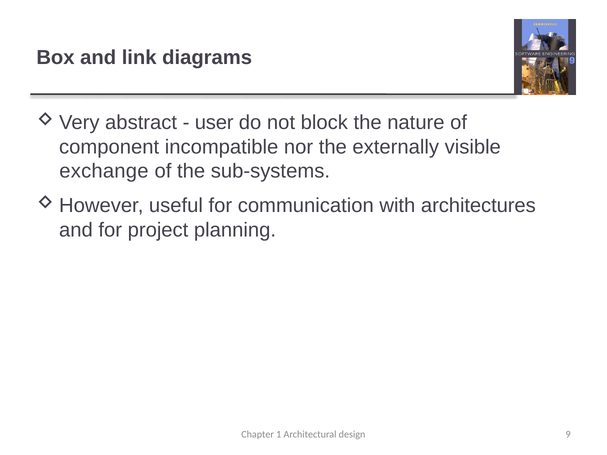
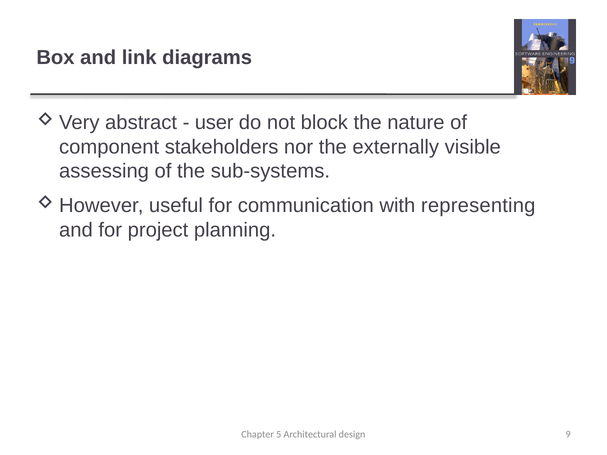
incompatible: incompatible -> stakeholders
exchange: exchange -> assessing
architectures: architectures -> representing
1: 1 -> 5
